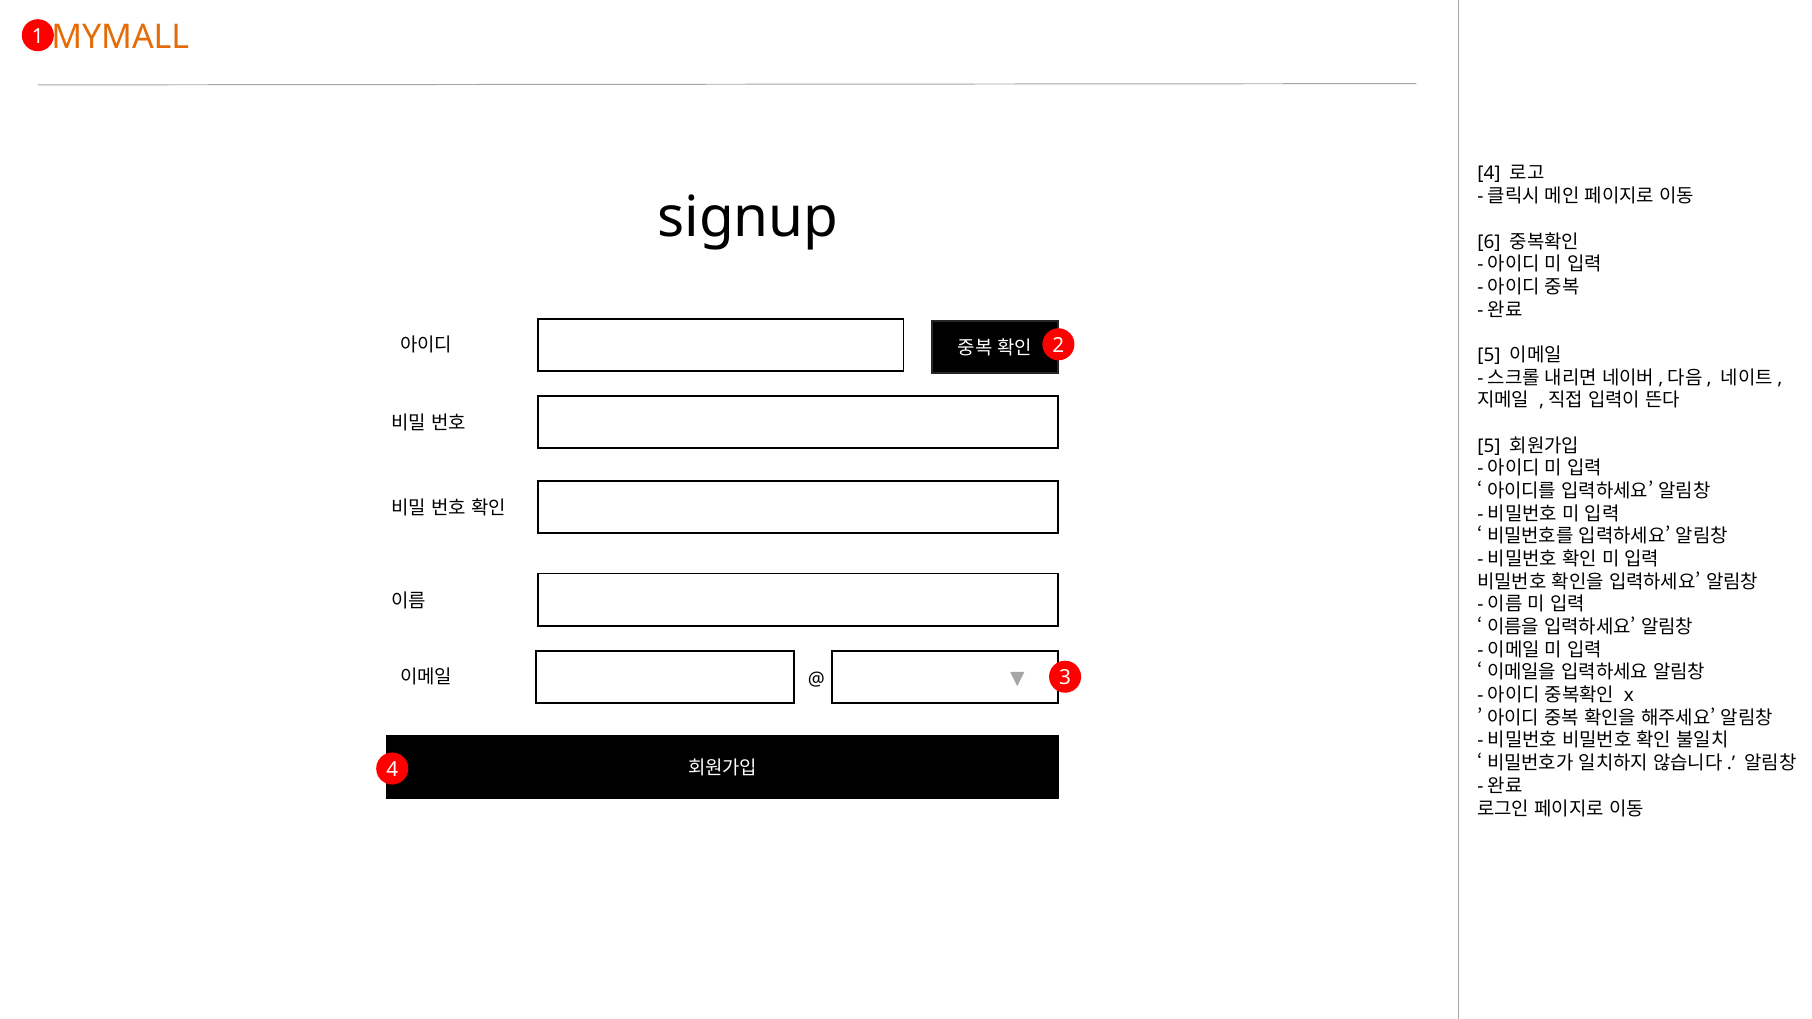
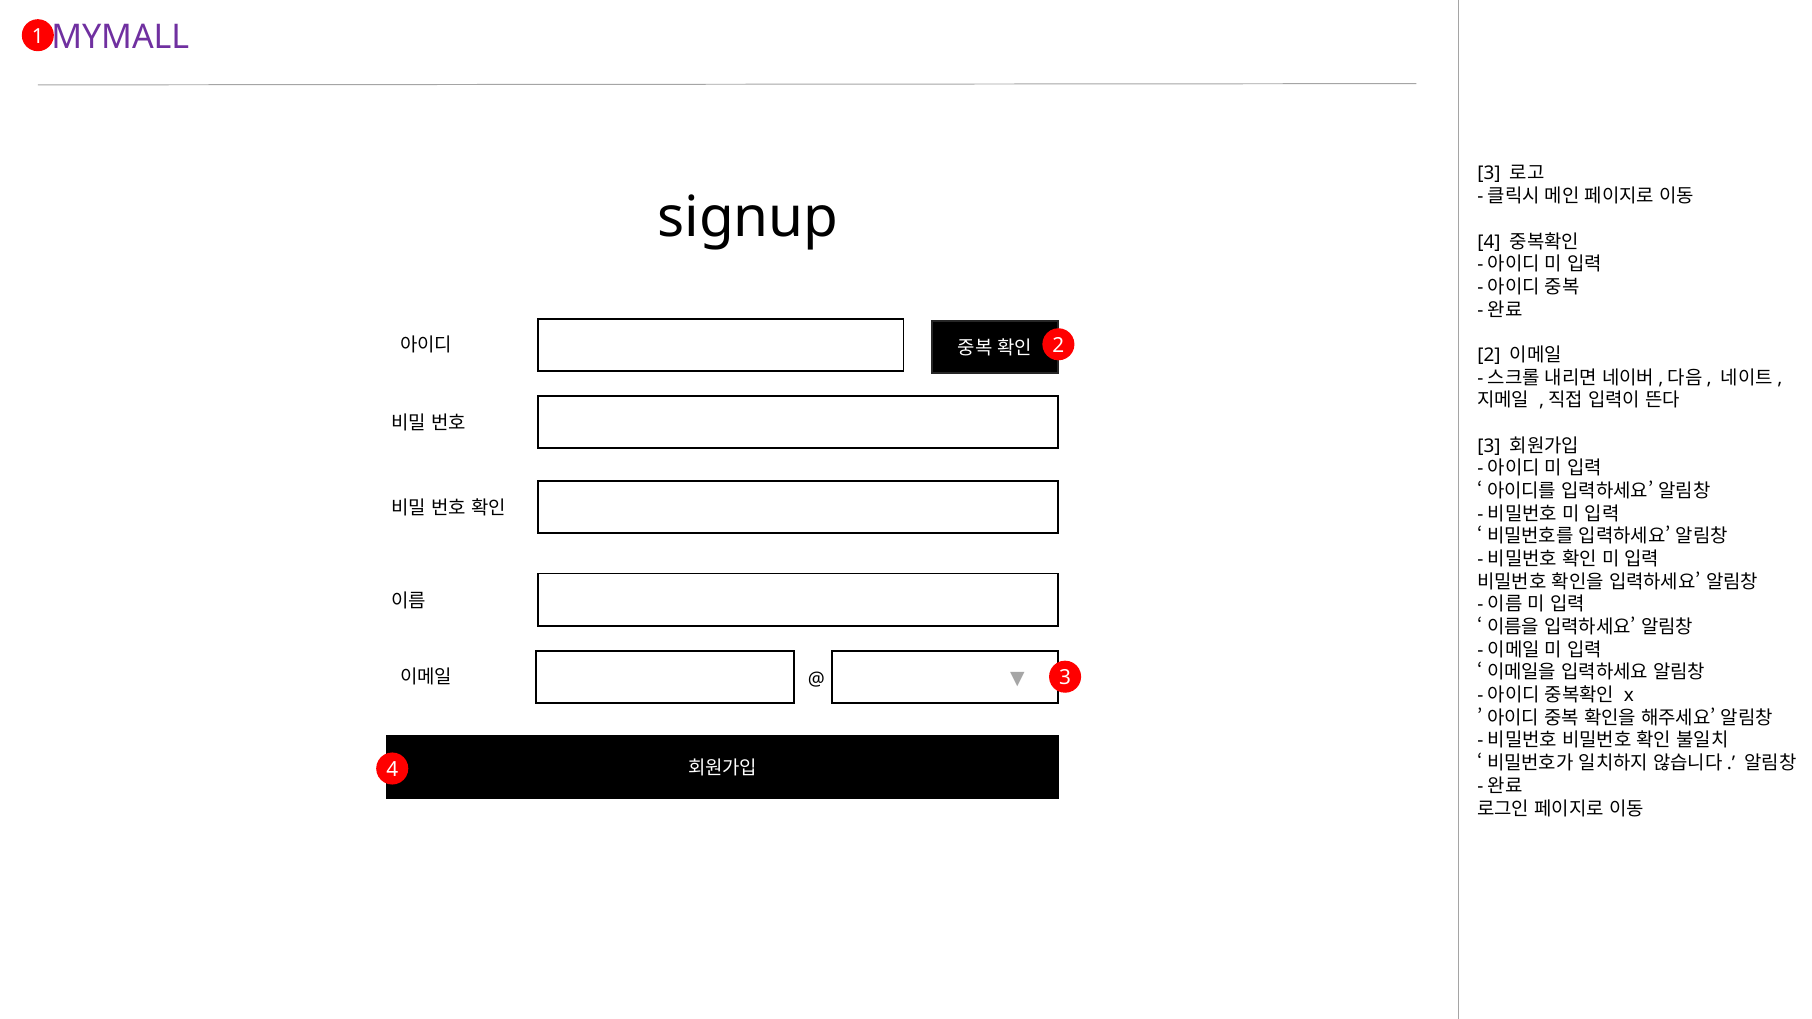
MYMALL colour: orange -> purple
4 at (1489, 174): 4 -> 3
6 at (1489, 242): 6 -> 4
5 at (1489, 355): 5 -> 2
5 at (1489, 446): 5 -> 3
